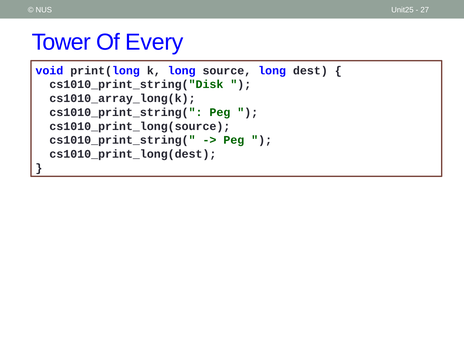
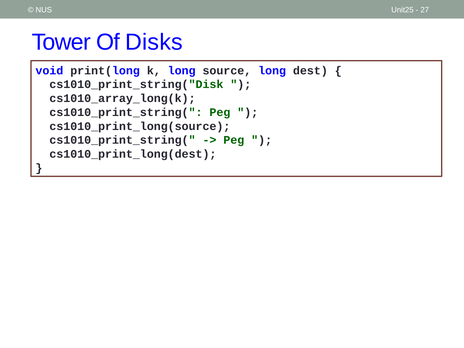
Every: Every -> Disks
